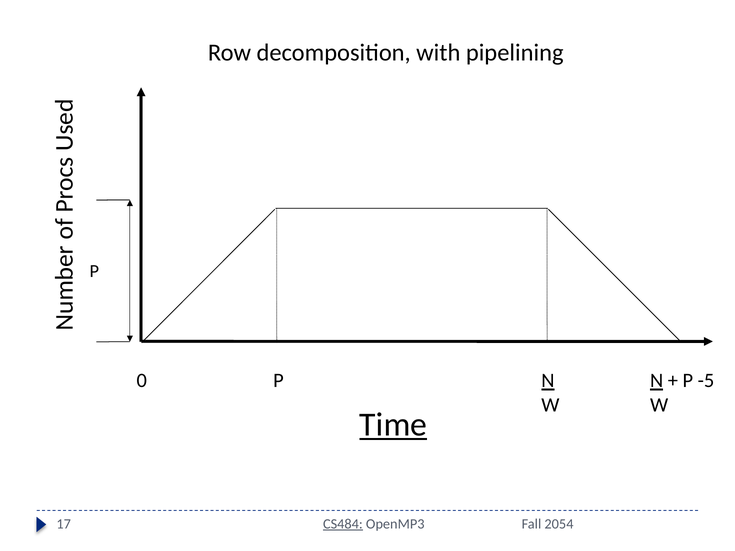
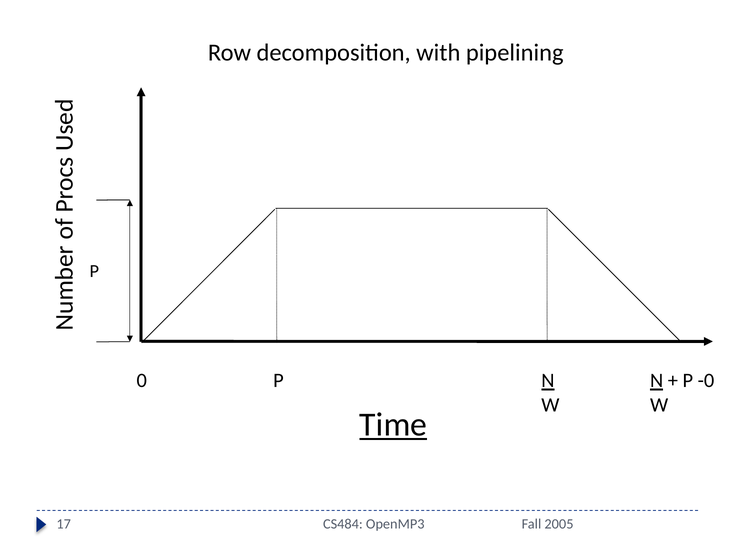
-5: -5 -> -0
CS484 underline: present -> none
2054: 2054 -> 2005
